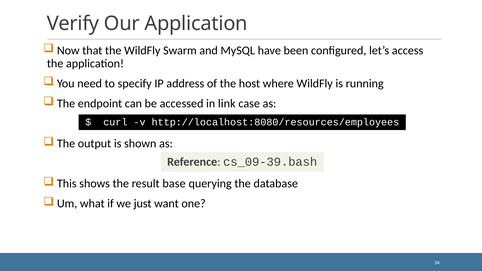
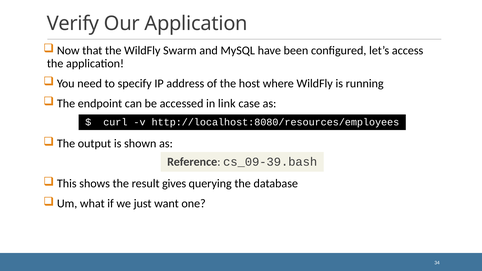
base: base -> gives
